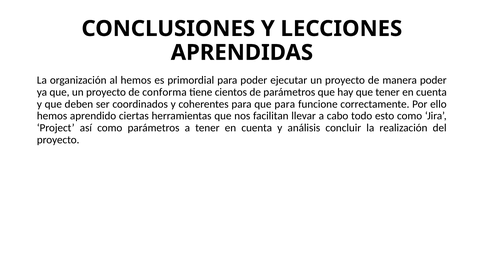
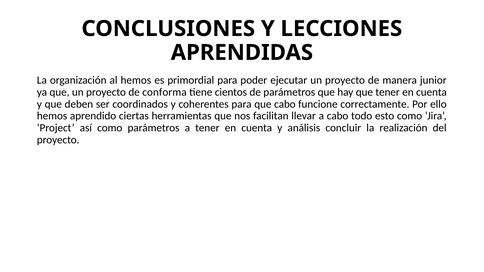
manera poder: poder -> junior
que para: para -> cabo
